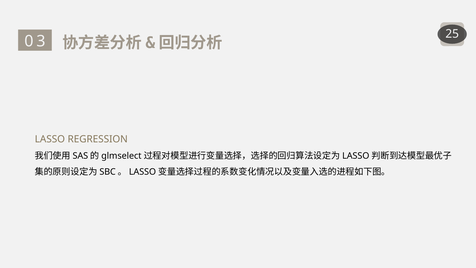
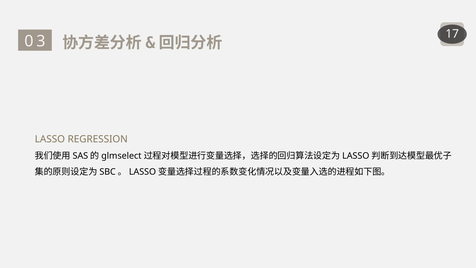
25: 25 -> 17
